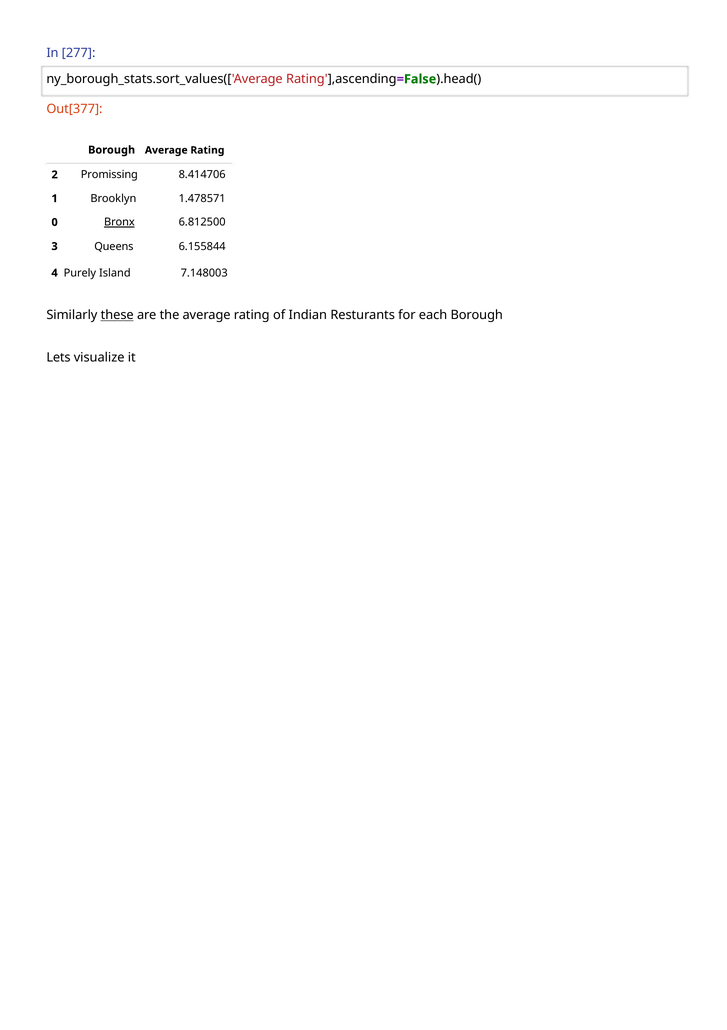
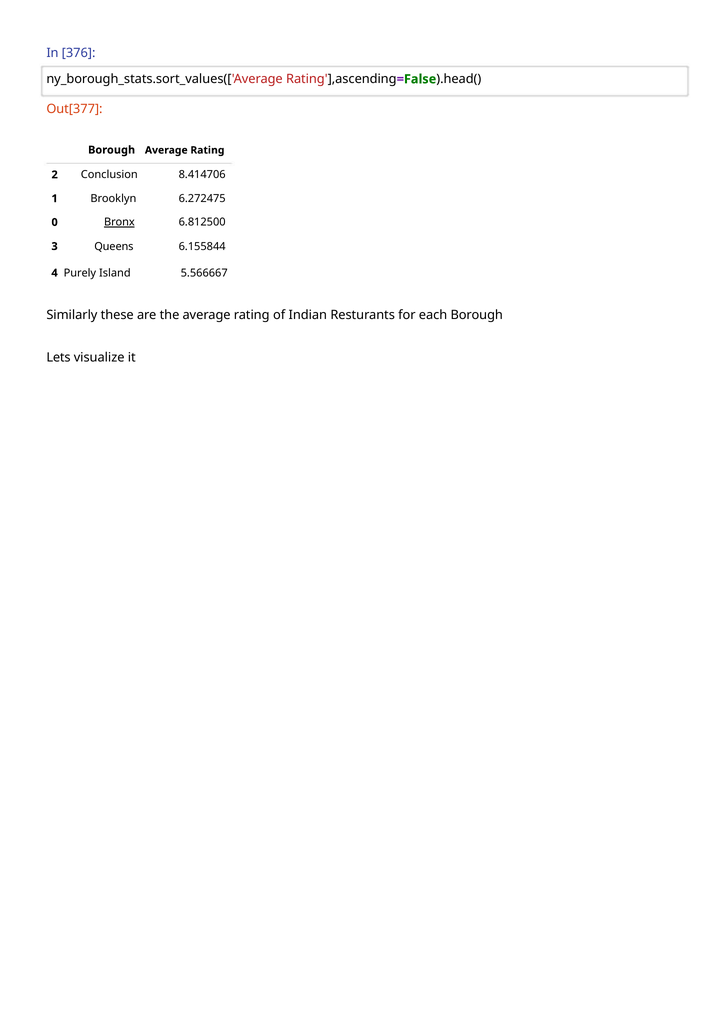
277: 277 -> 376
Promissing: Promissing -> Conclusion
1.478571: 1.478571 -> 6.272475
7.148003: 7.148003 -> 5.566667
these underline: present -> none
